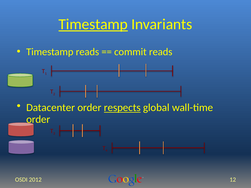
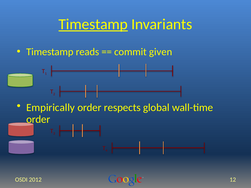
commit reads: reads -> given
Datacenter: Datacenter -> Empirically
respects underline: present -> none
